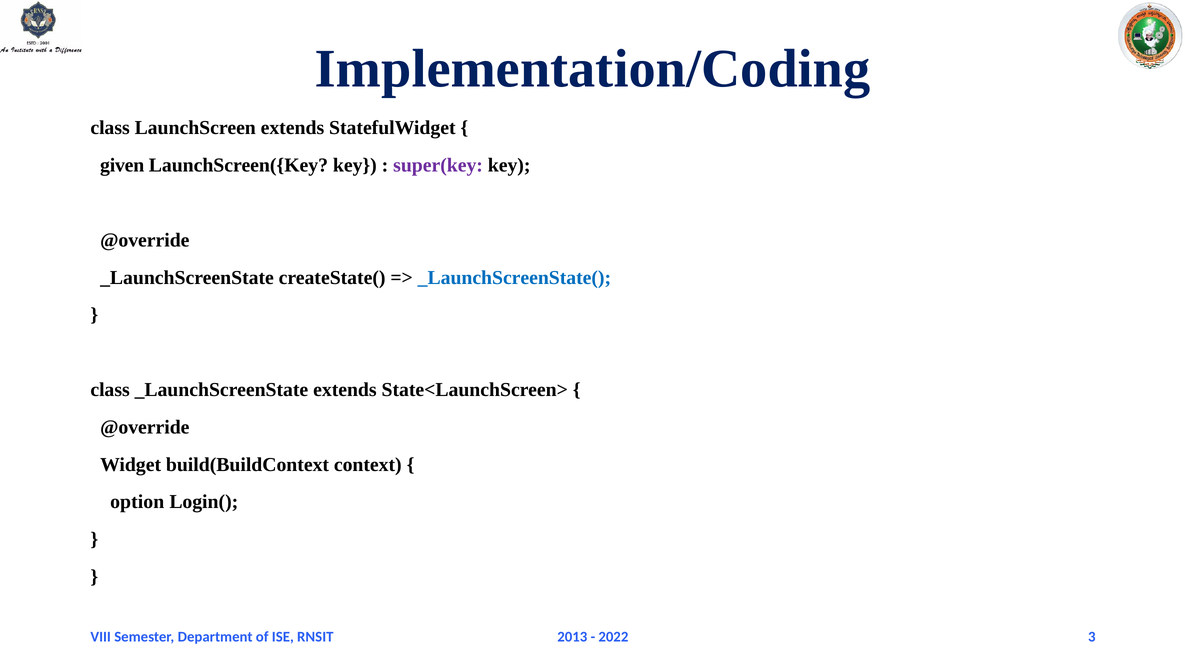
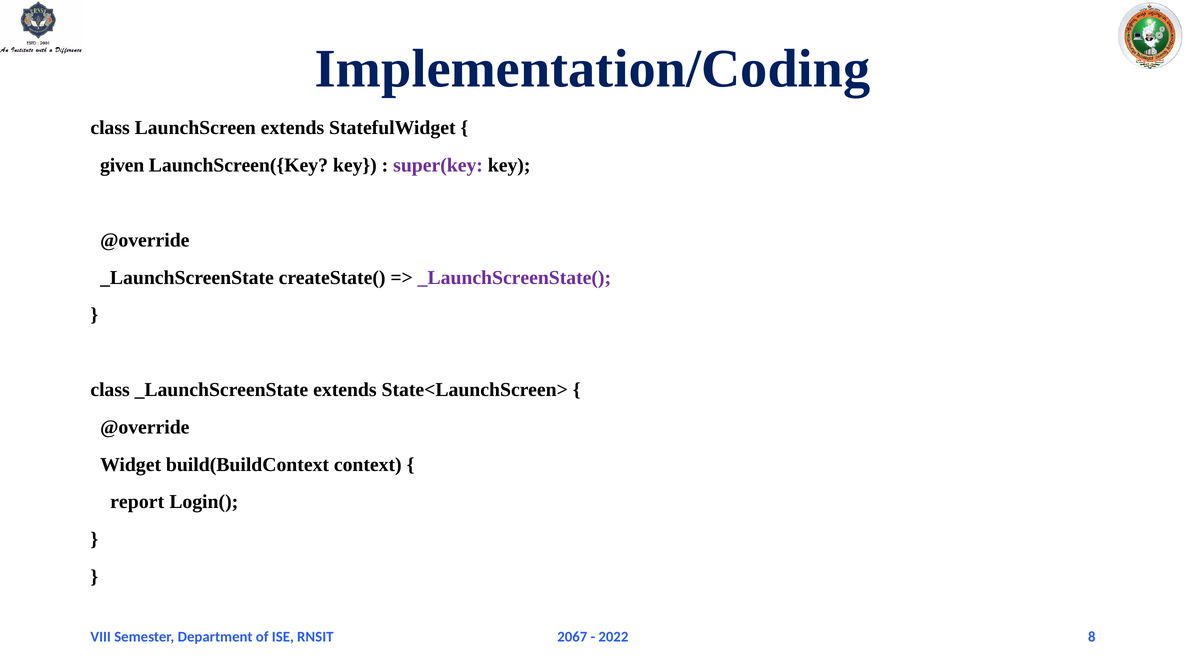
_LaunchScreenState( colour: blue -> purple
option: option -> report
2013: 2013 -> 2067
3: 3 -> 8
